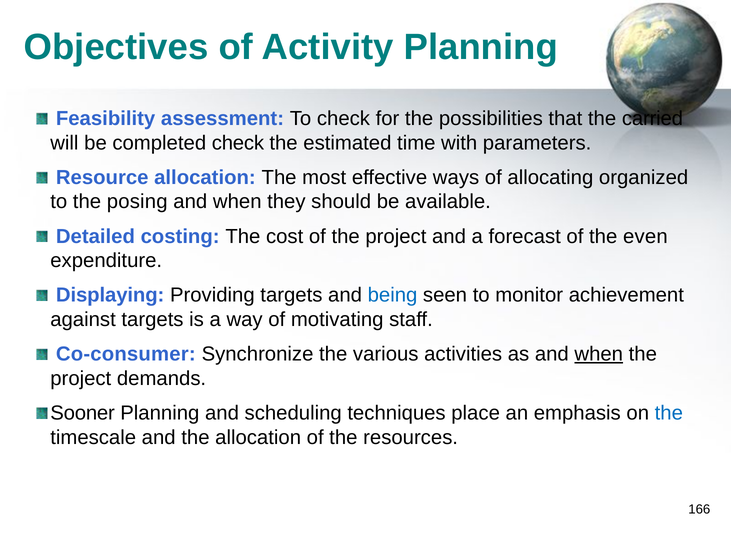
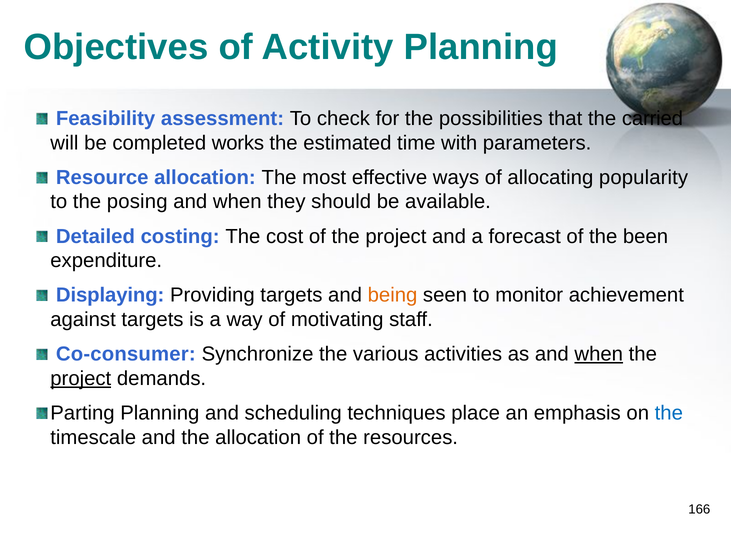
completed check: check -> works
organized: organized -> popularity
even: even -> been
being colour: blue -> orange
project at (81, 379) underline: none -> present
Sooner: Sooner -> Parting
